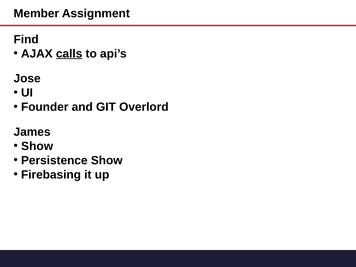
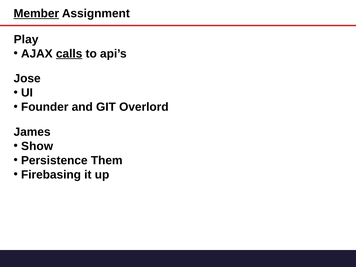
Member underline: none -> present
Find: Find -> Play
Persistence Show: Show -> Them
